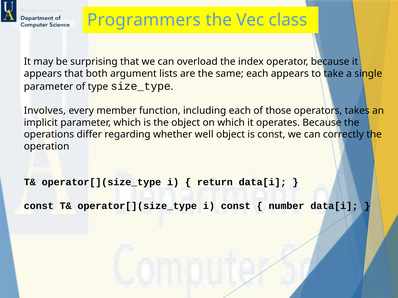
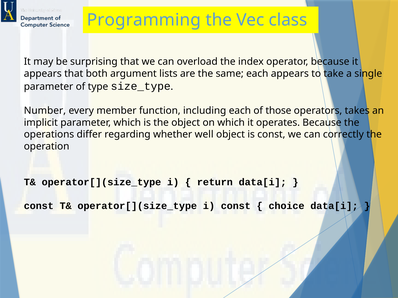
Programmers: Programmers -> Programming
Involves: Involves -> Number
number: number -> choice
